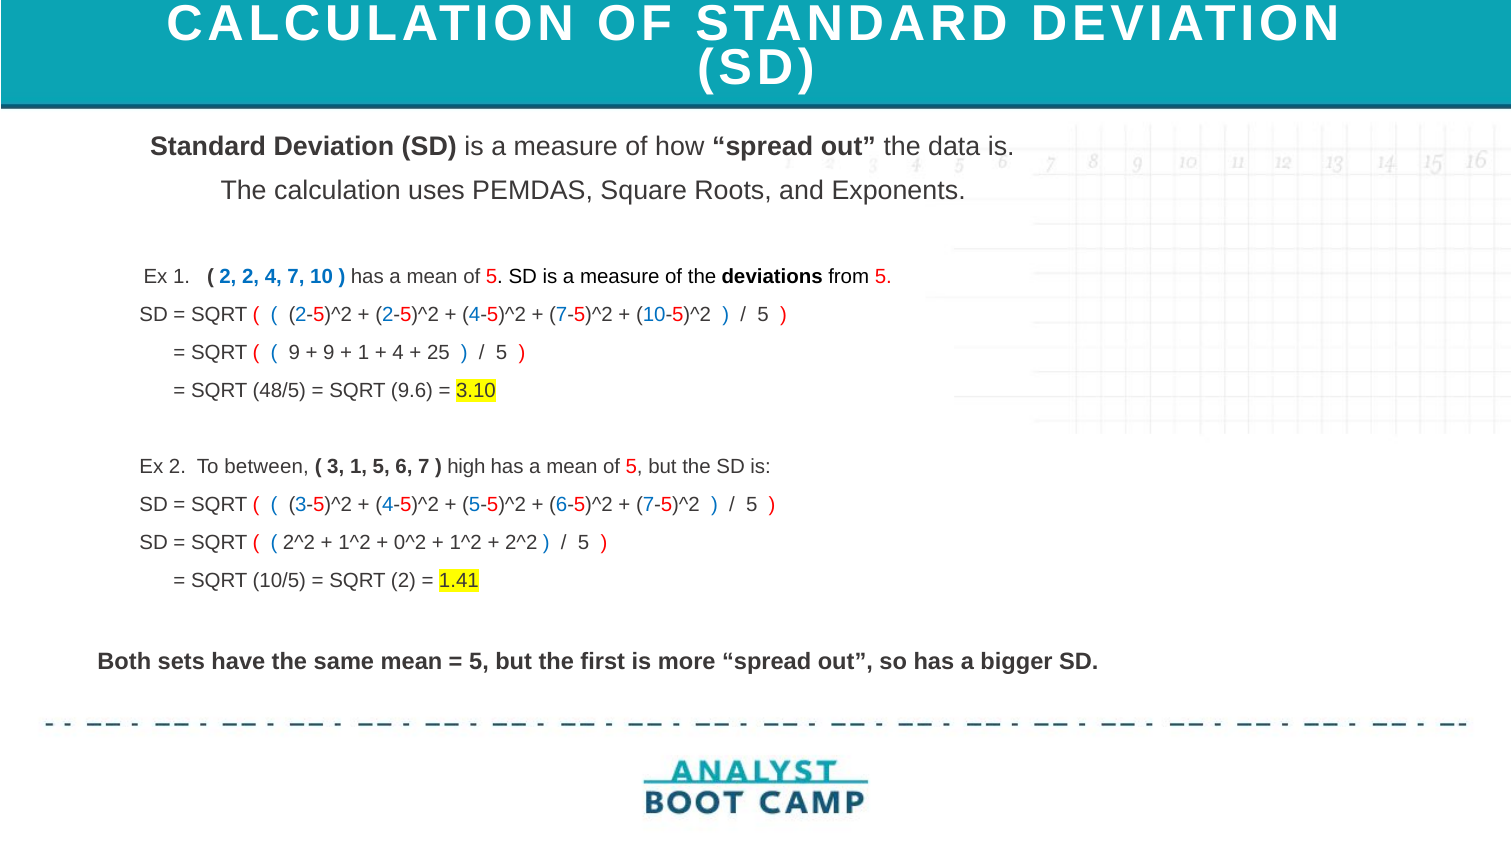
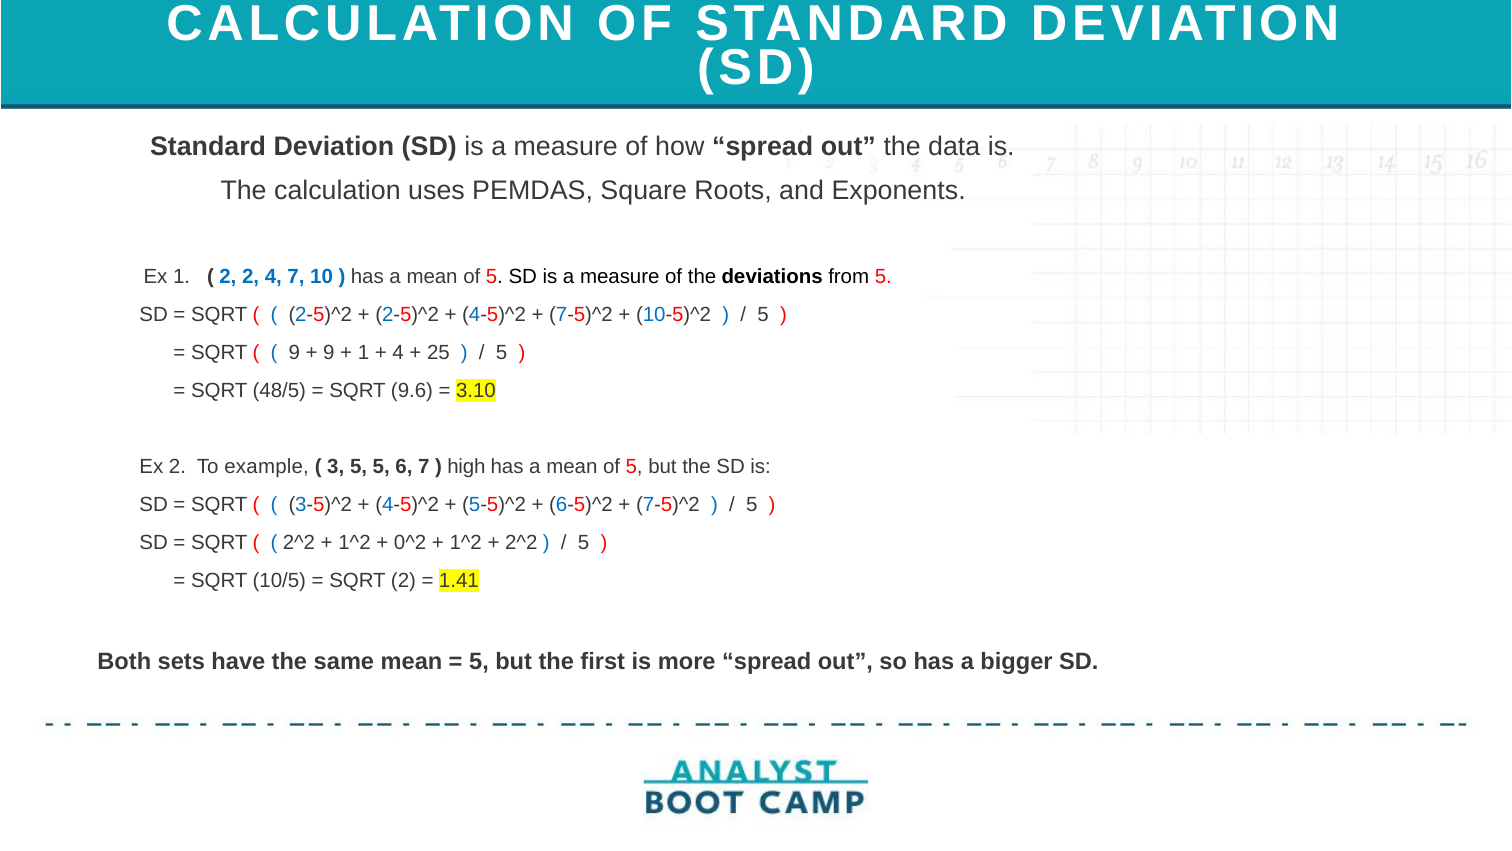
between: between -> example
3 1: 1 -> 5
